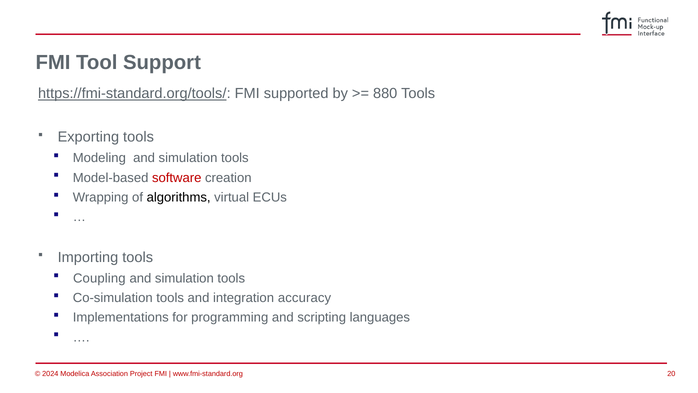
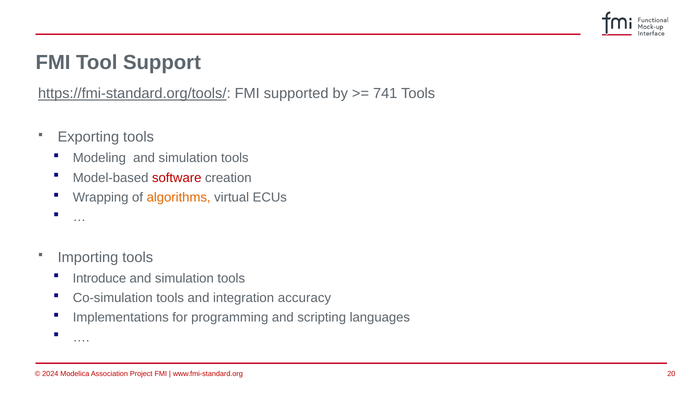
880: 880 -> 741
algorithms colour: black -> orange
Coupling: Coupling -> Introduce
